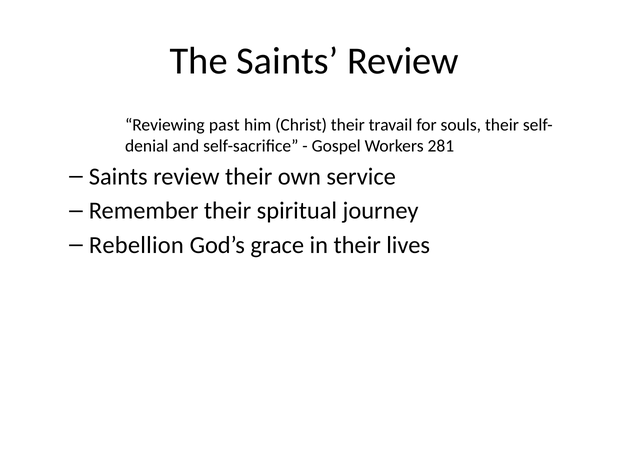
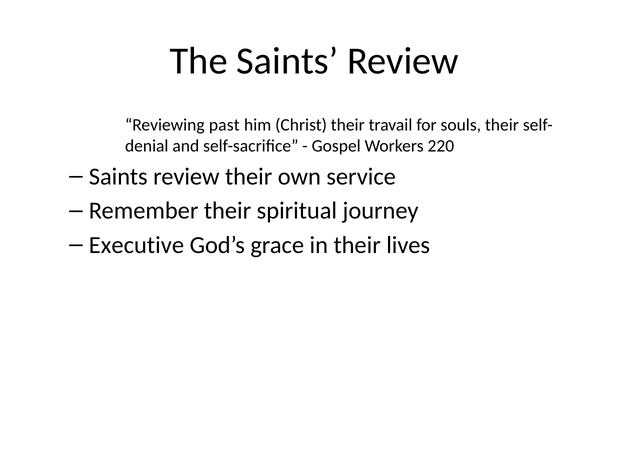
281: 281 -> 220
Rebellion: Rebellion -> Executive
